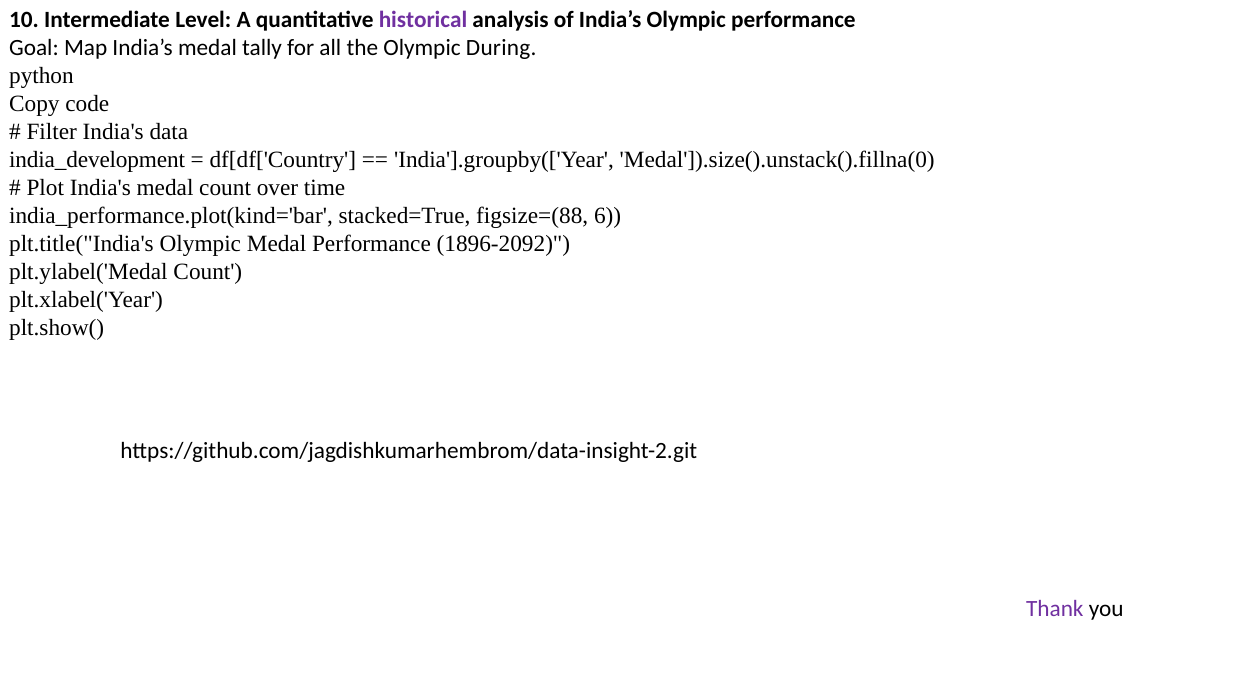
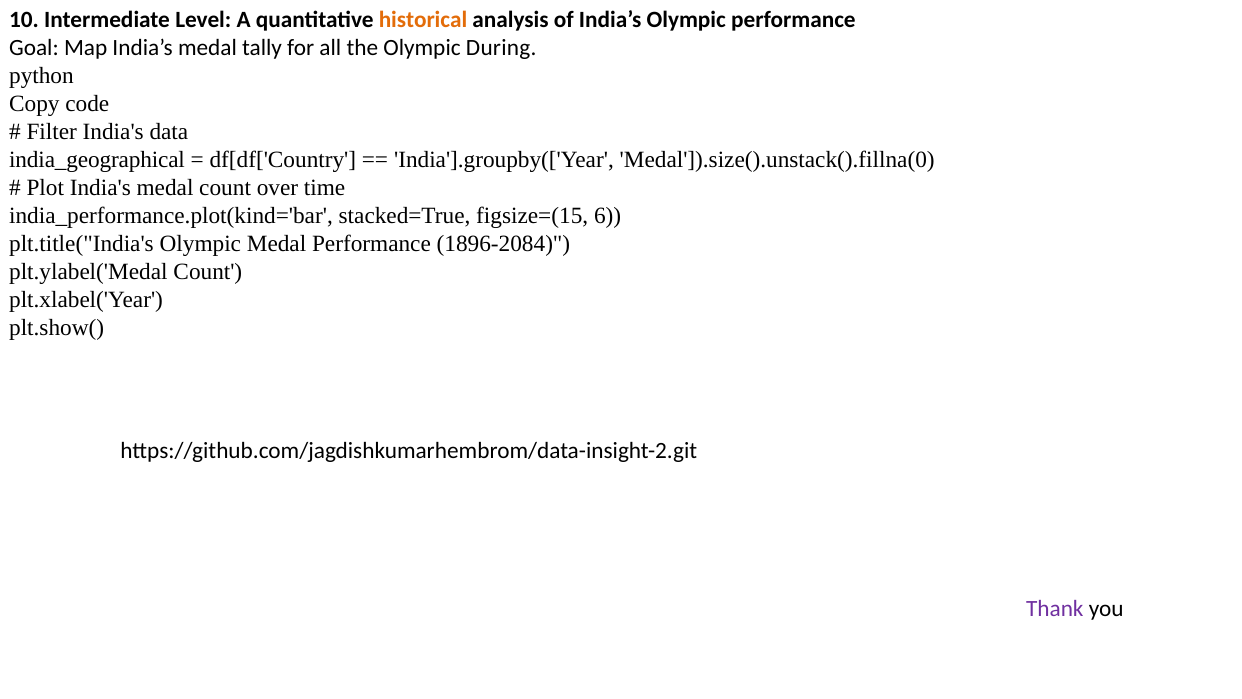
historical colour: purple -> orange
india_development: india_development -> india_geographical
figsize=(88: figsize=(88 -> figsize=(15
1896-2092: 1896-2092 -> 1896-2084
